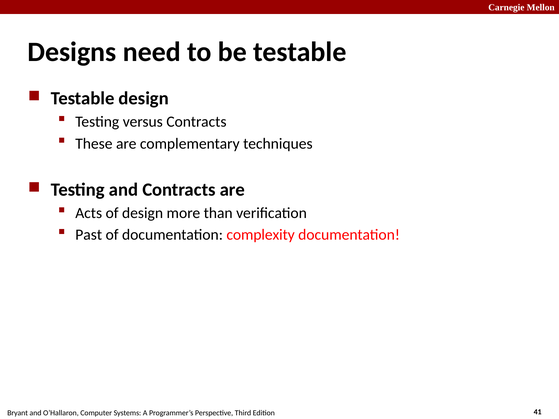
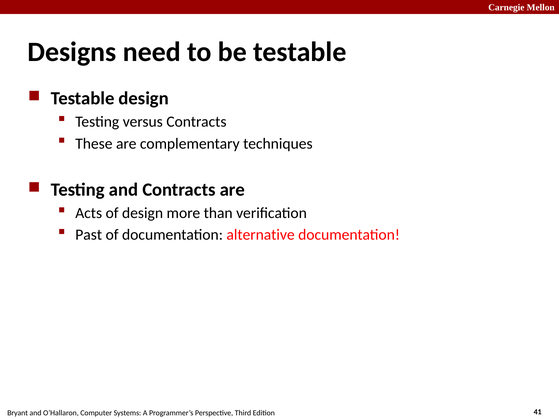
complexity: complexity -> alternative
